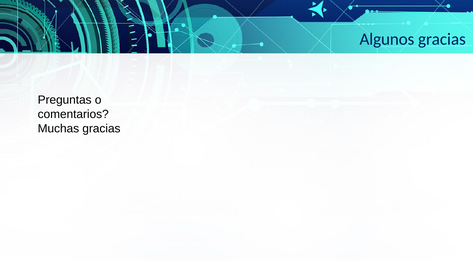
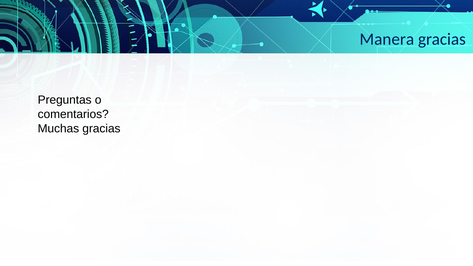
Algunos: Algunos -> Manera
